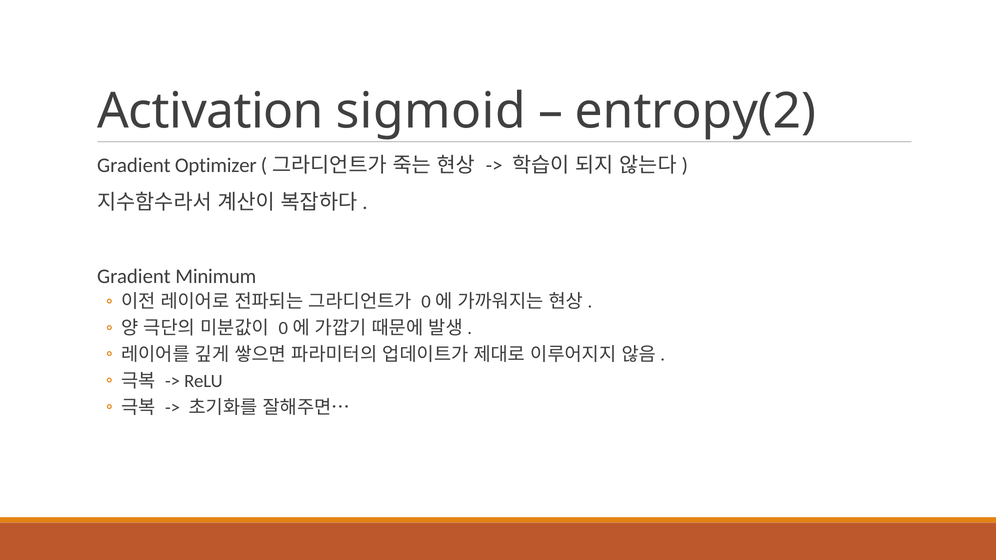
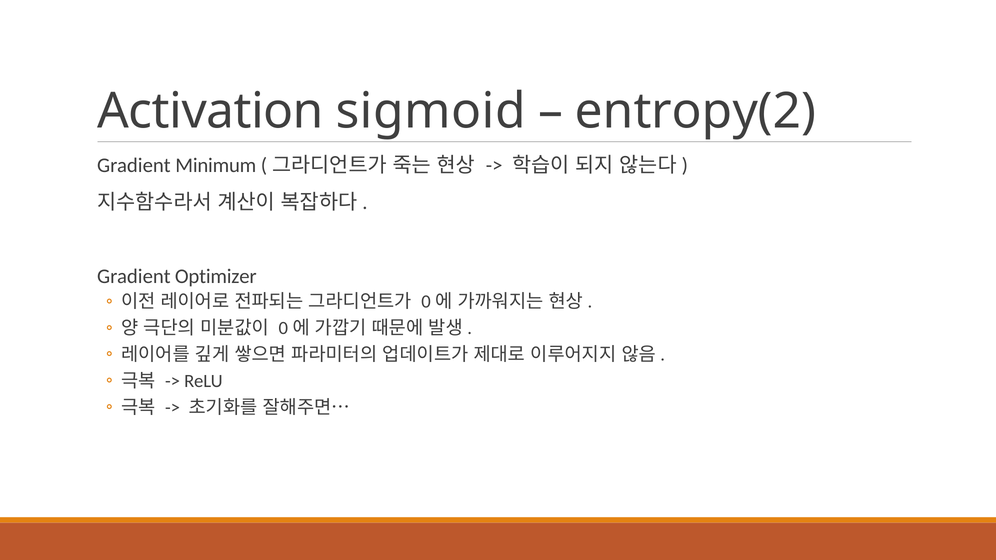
Optimizer: Optimizer -> Minimum
Minimum: Minimum -> Optimizer
